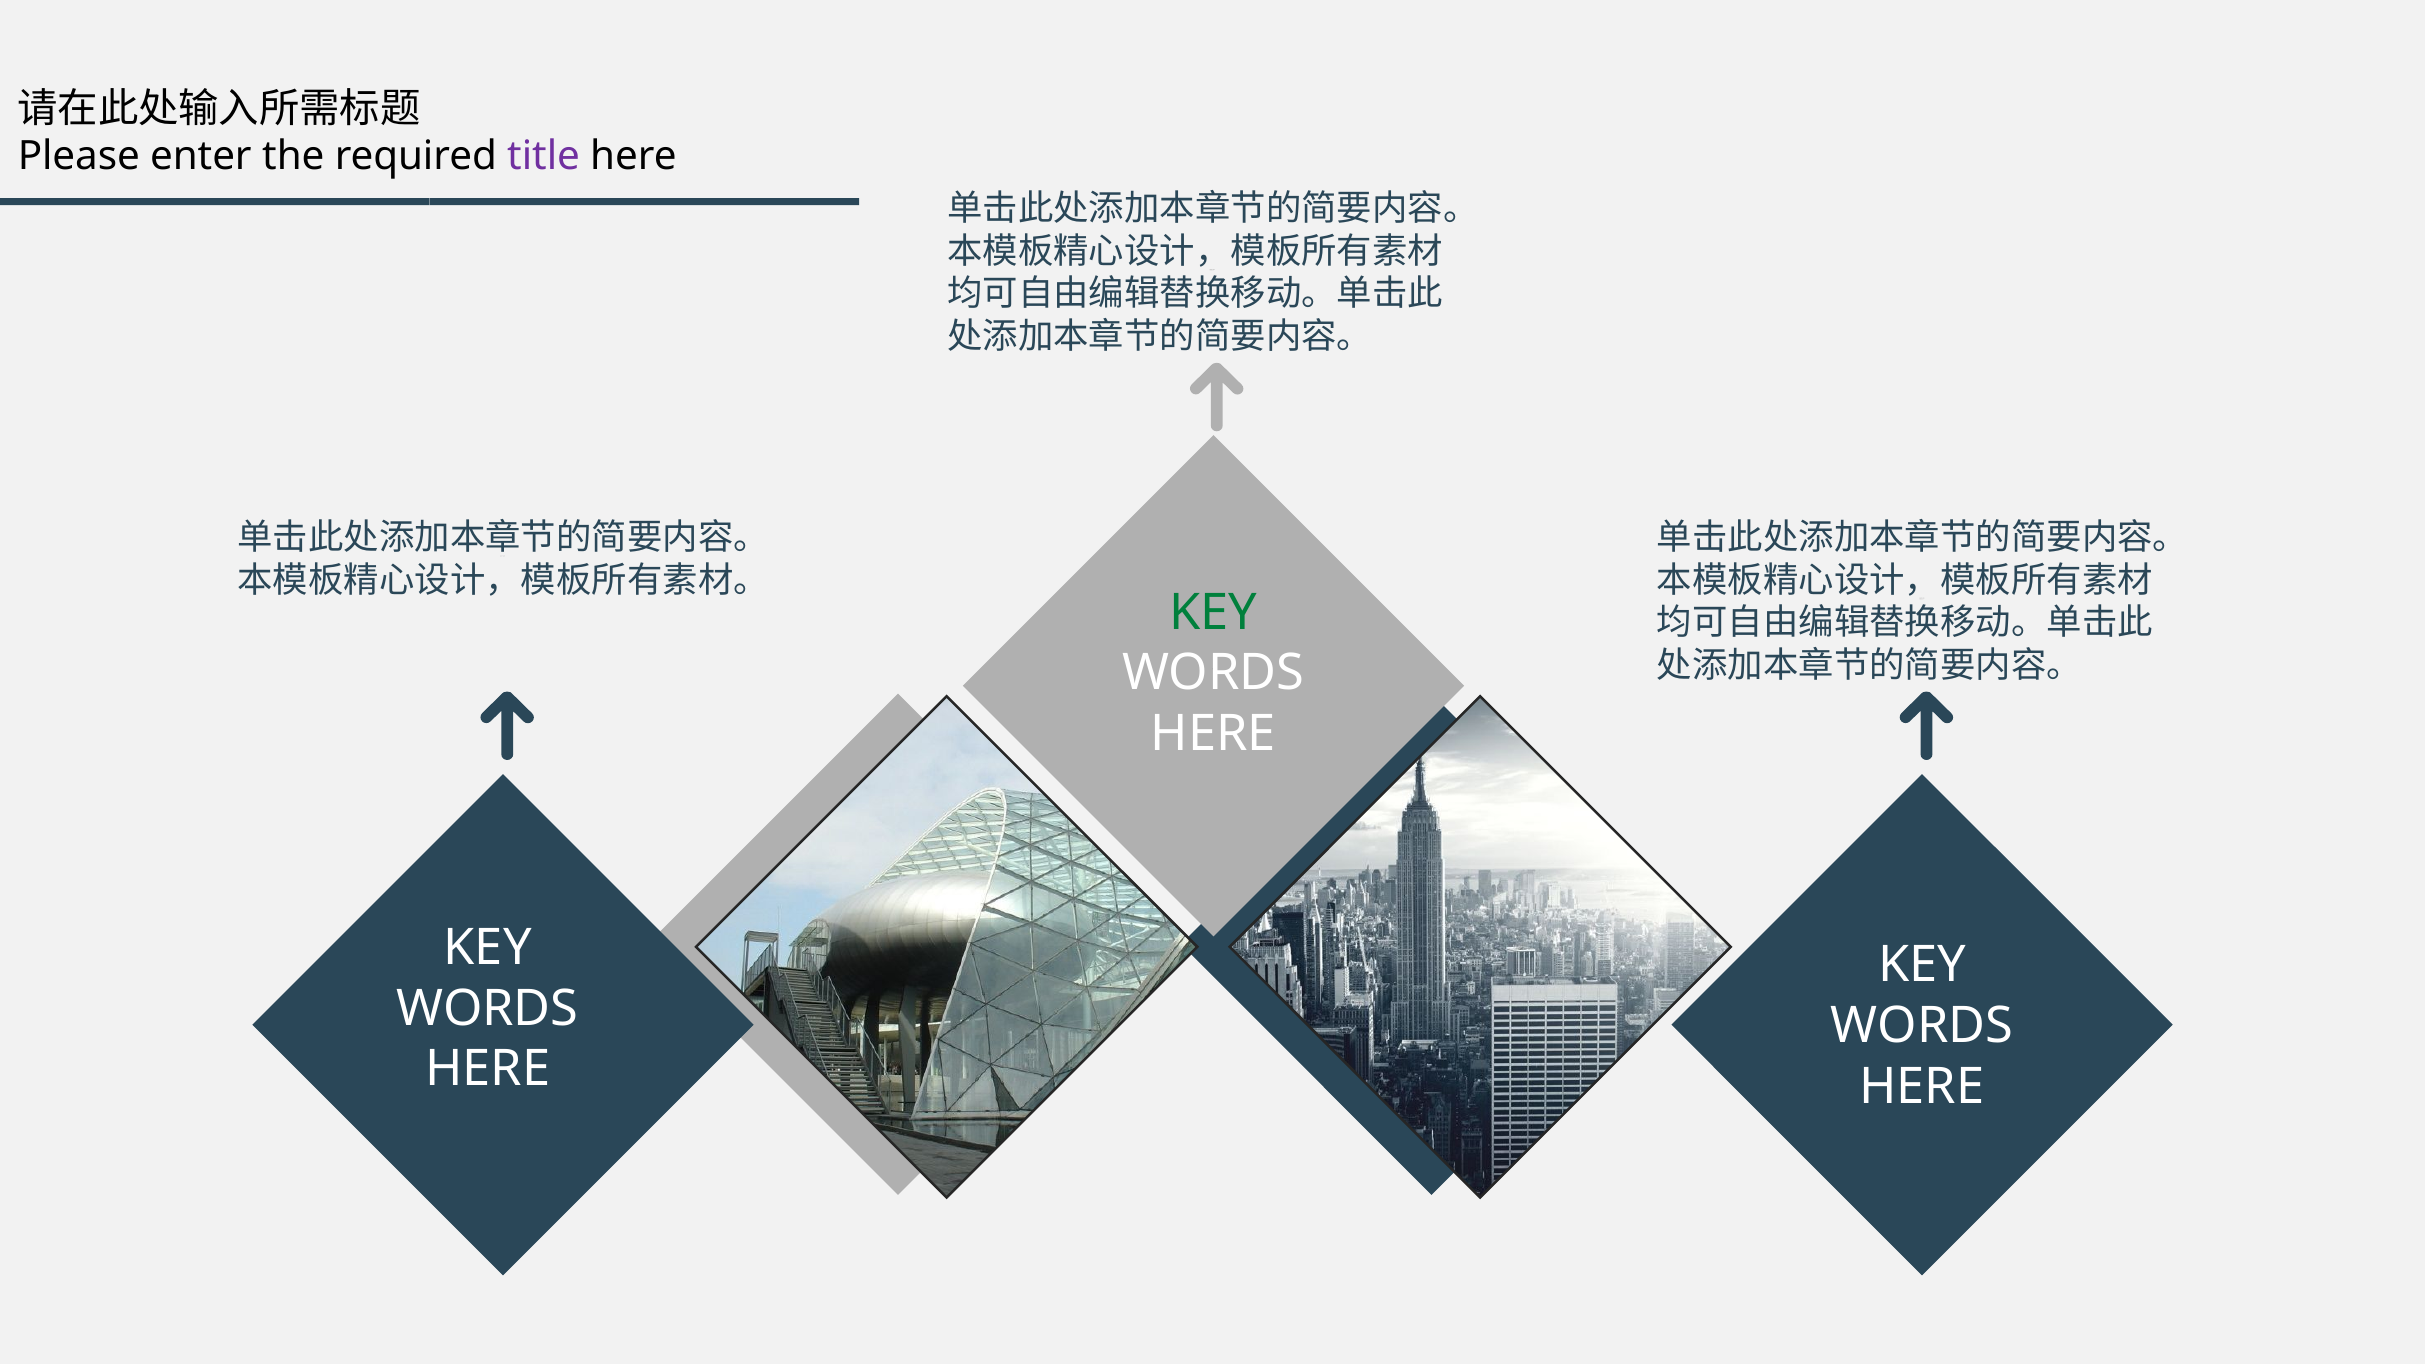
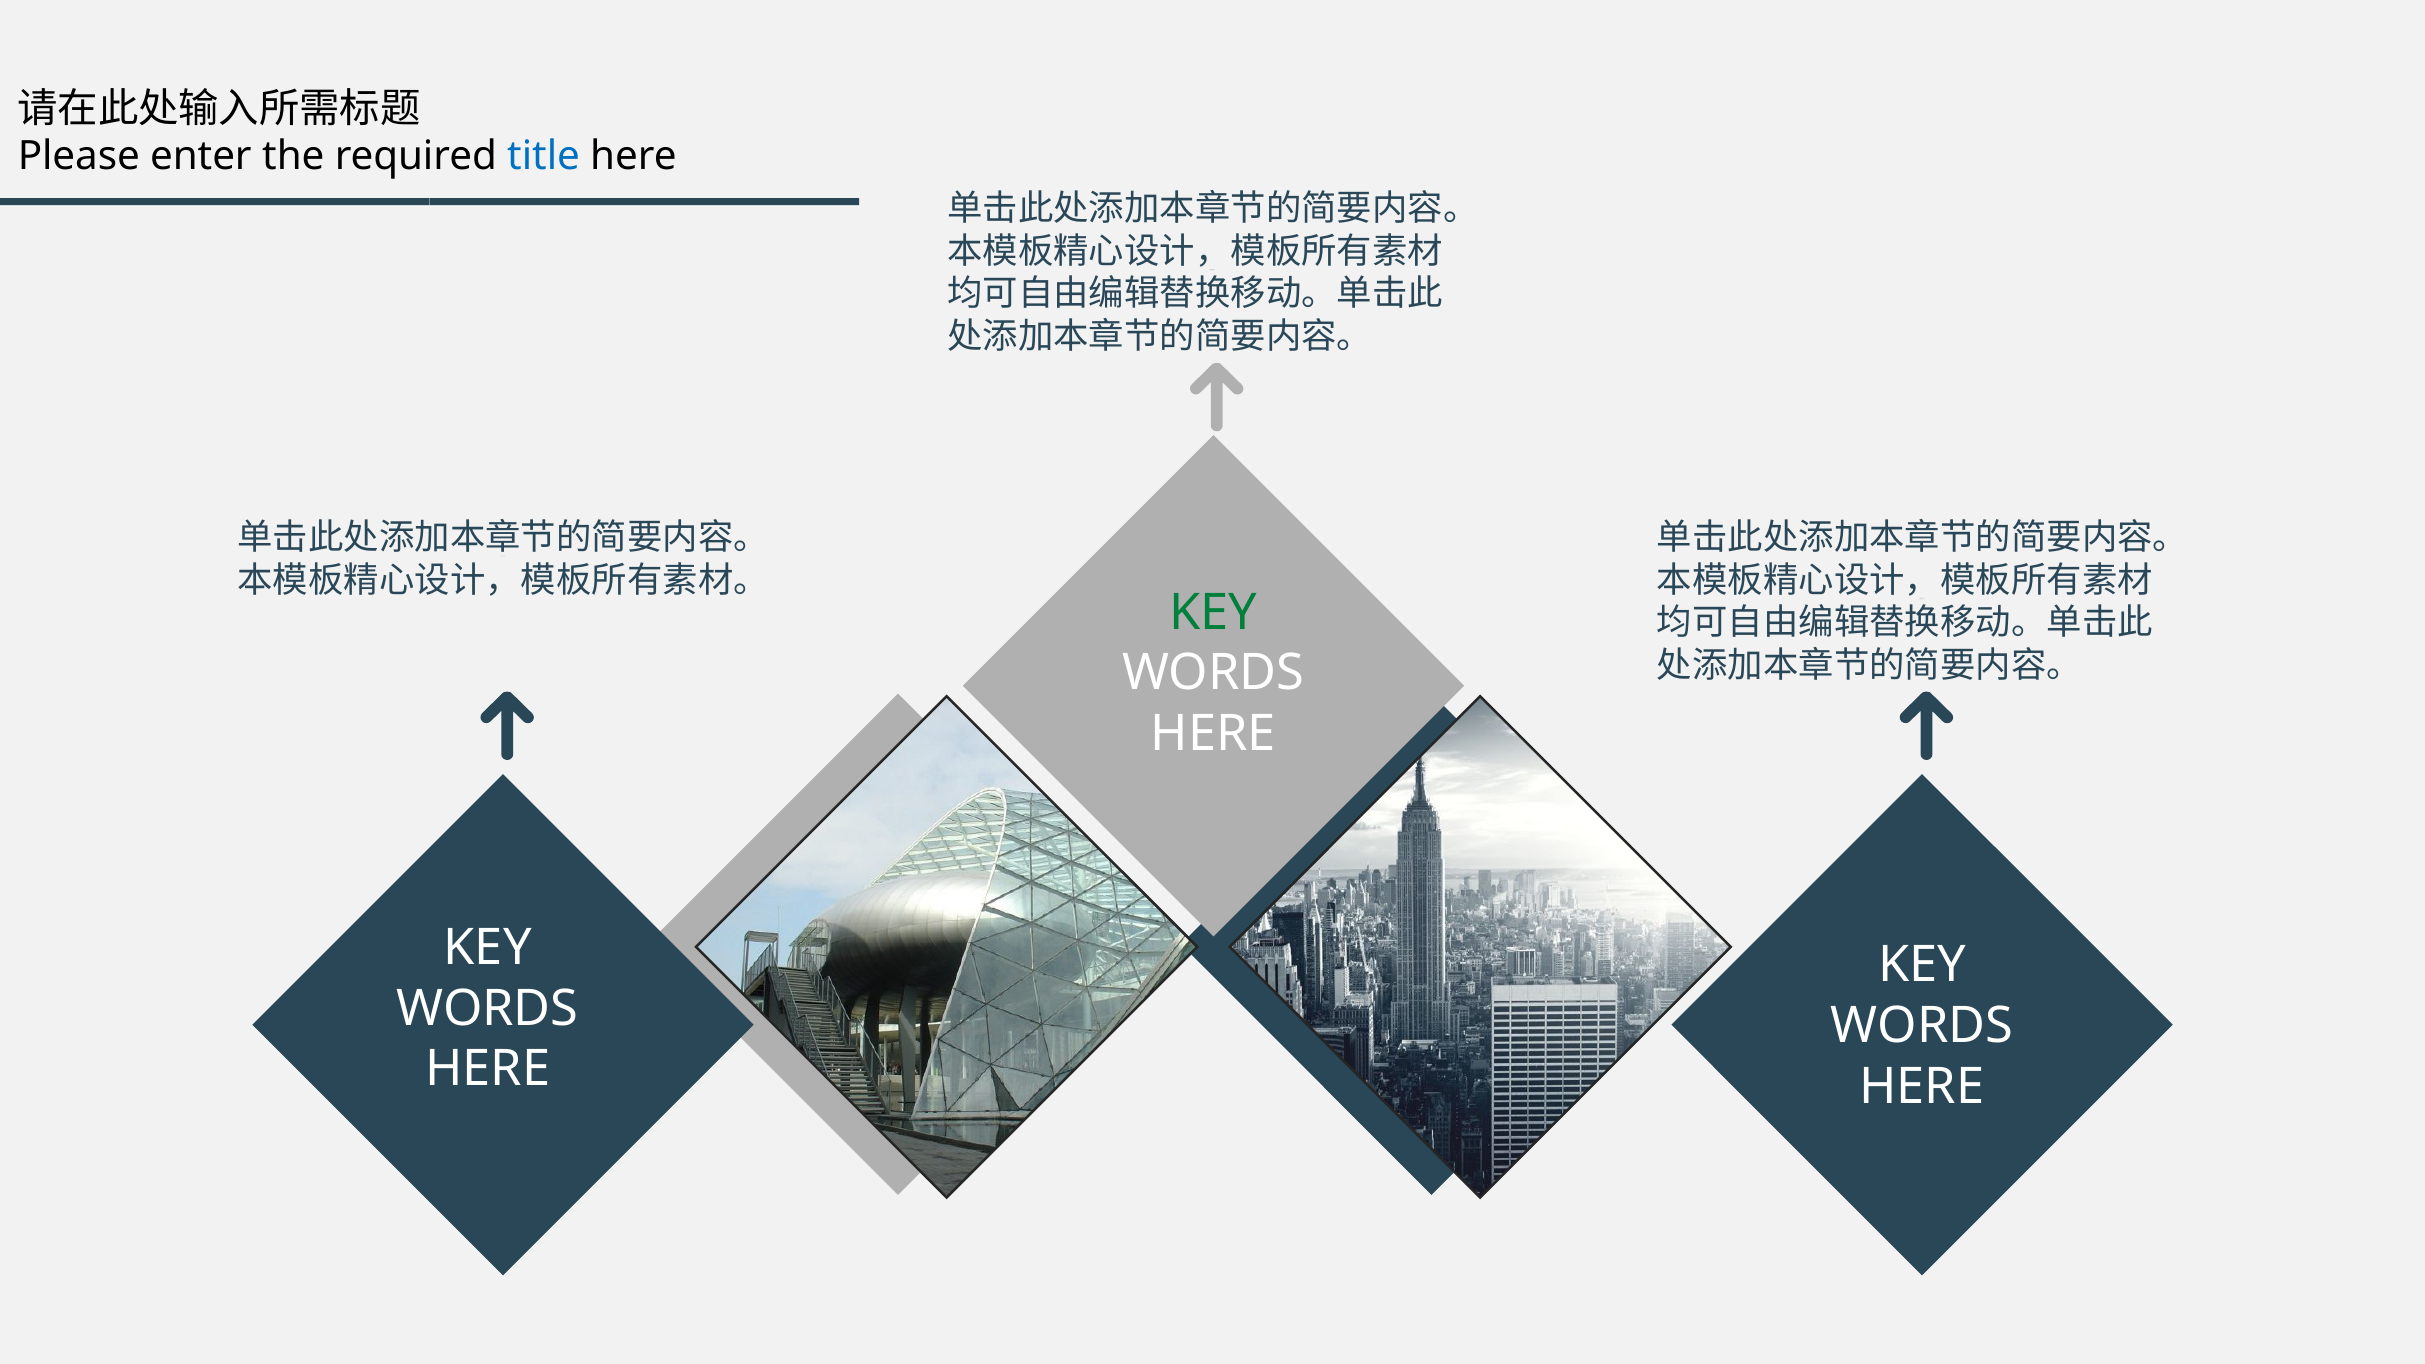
title colour: purple -> blue
